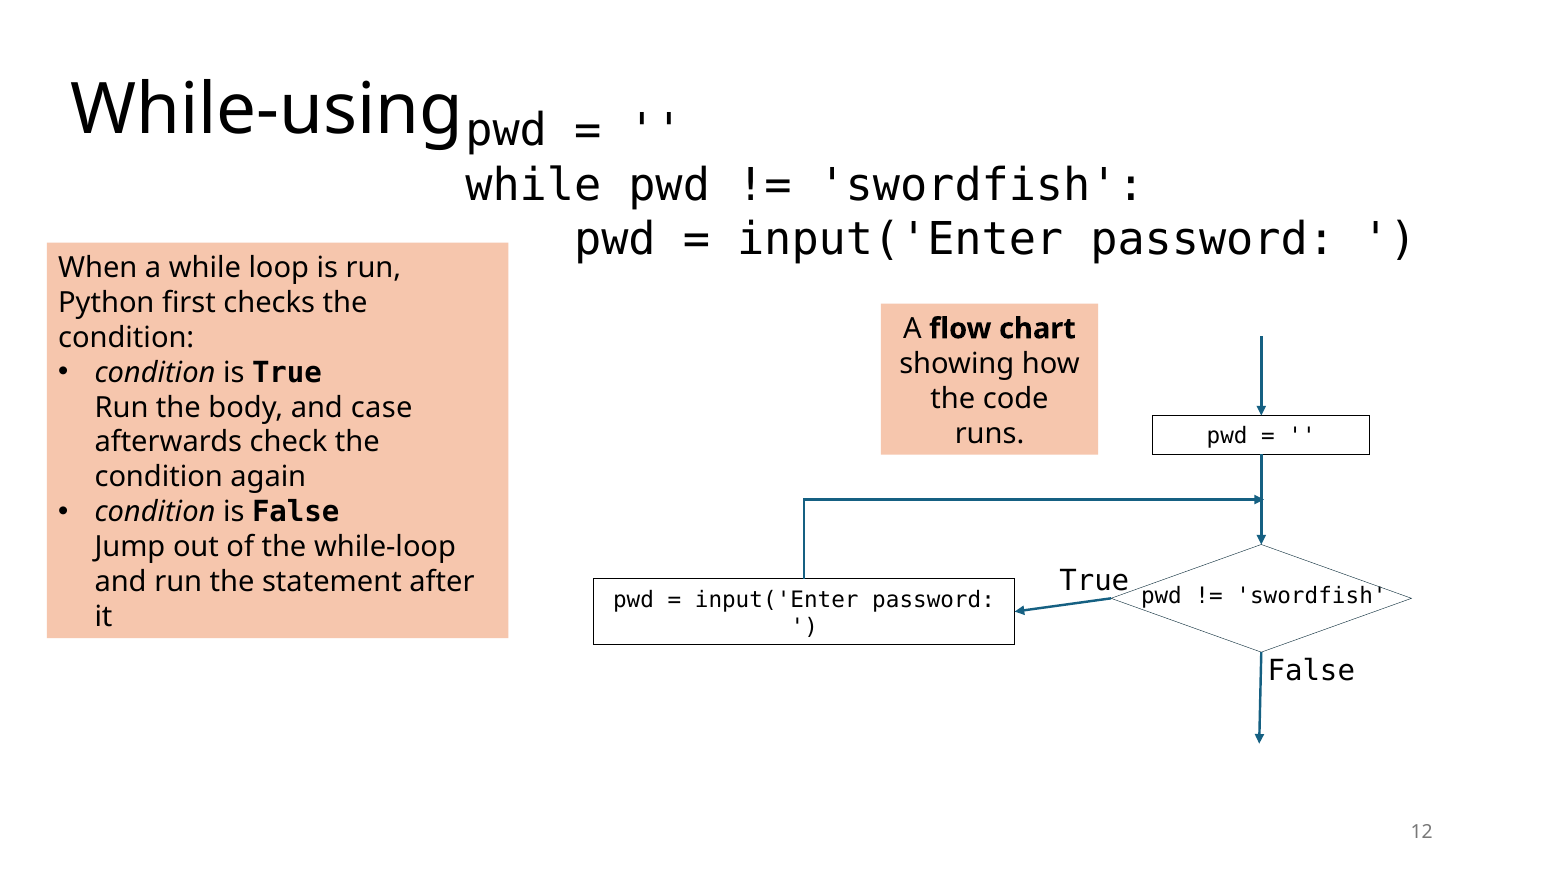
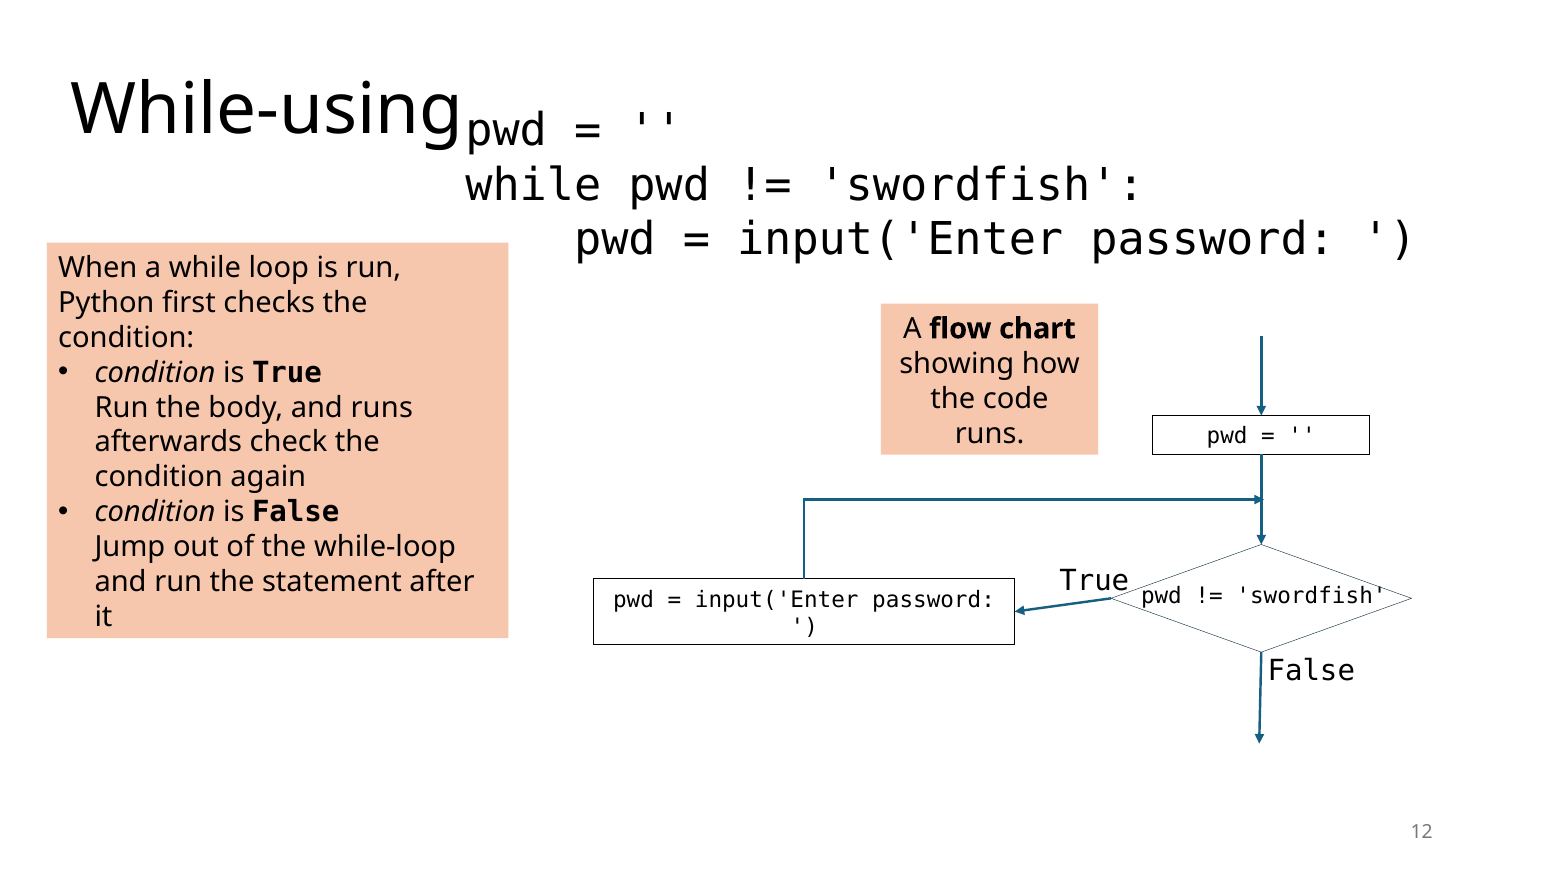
and case: case -> runs
